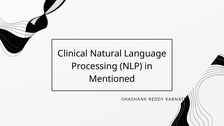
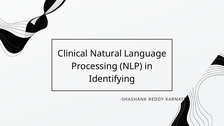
Mentioned: Mentioned -> Identifying
